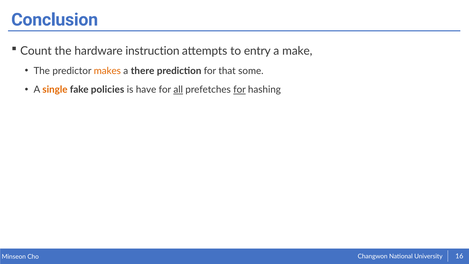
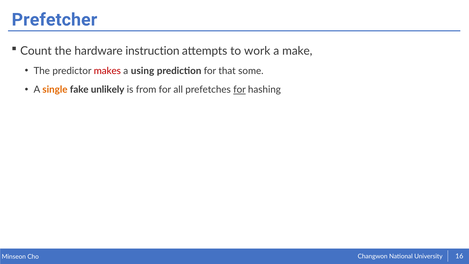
Conclusion: Conclusion -> Prefetcher
entry: entry -> work
makes colour: orange -> red
there: there -> using
policies: policies -> unlikely
have: have -> from
all underline: present -> none
